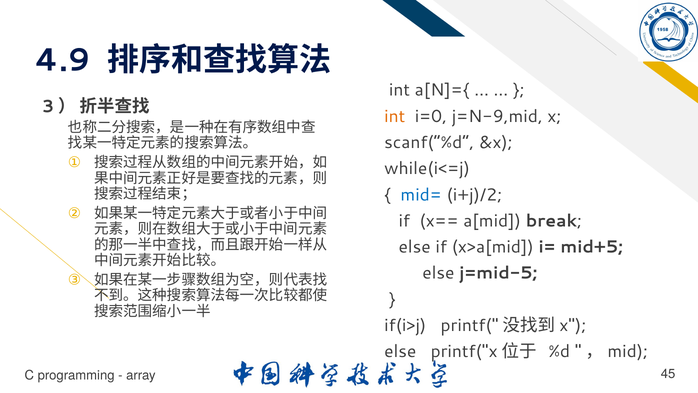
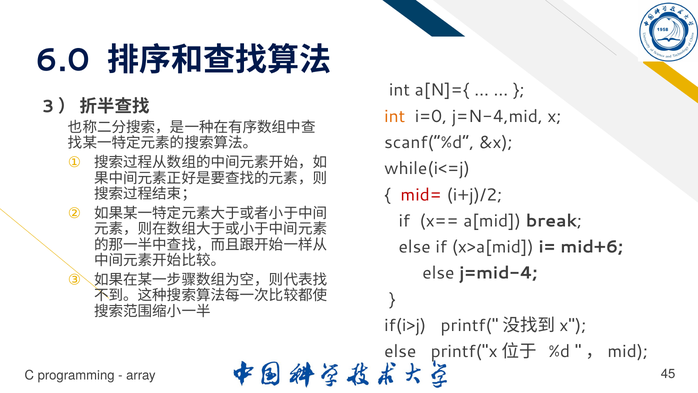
4.9: 4.9 -> 6.0
j=N-9,mid: j=N-9,mid -> j=N-4,mid
mid= colour: blue -> red
mid+5: mid+5 -> mid+6
j=mid-5: j=mid-5 -> j=mid-4
